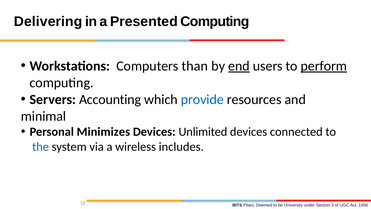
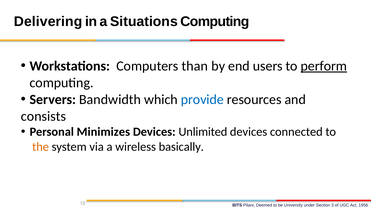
Presented: Presented -> Situations
end underline: present -> none
Accounting: Accounting -> Bandwidth
minimal: minimal -> consists
the colour: blue -> orange
includes: includes -> basically
